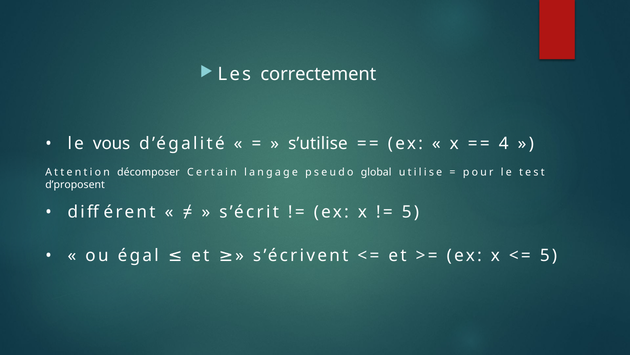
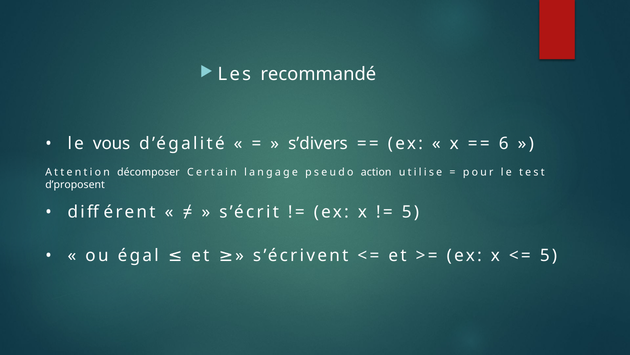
correctement: correctement -> recommandé
s’utilise: s’utilise -> s’divers
4: 4 -> 6
global: global -> action
